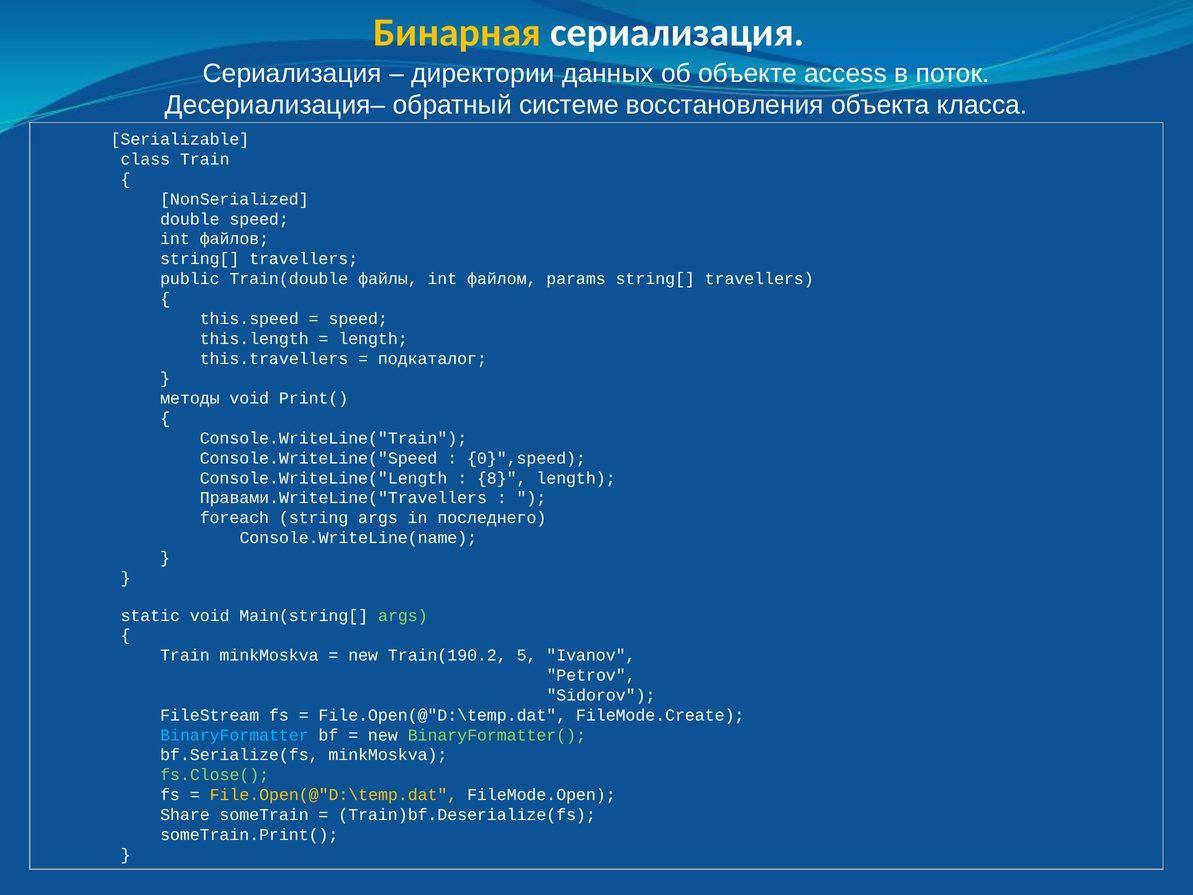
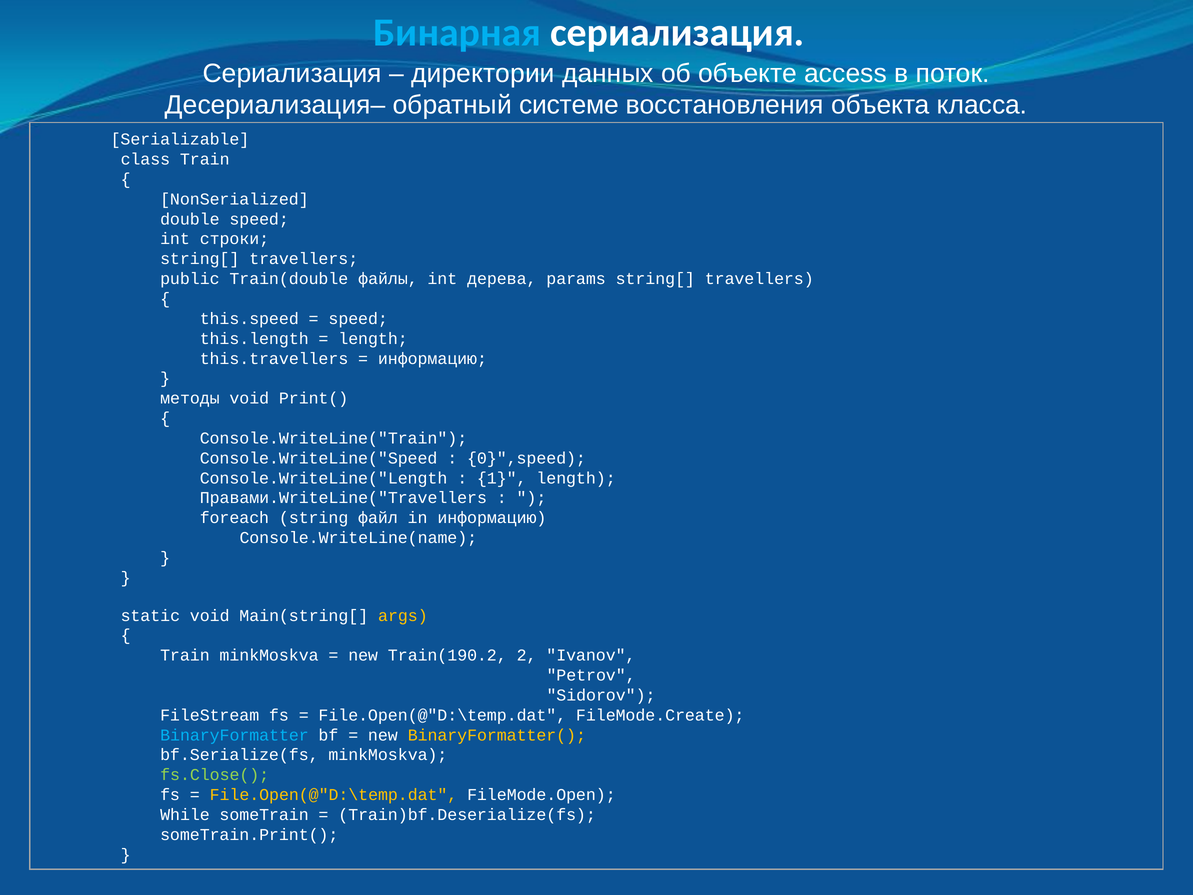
Бинарная colour: yellow -> light blue
файлов: файлов -> строки
файлом: файлом -> дерева
подкаталог at (432, 358): подкаталог -> информацию
8: 8 -> 1
string args: args -> файл
in последнего: последнего -> информацию
args at (403, 615) colour: light green -> yellow
5: 5 -> 2
BinaryFormatter( colour: light green -> yellow
Share: Share -> While
